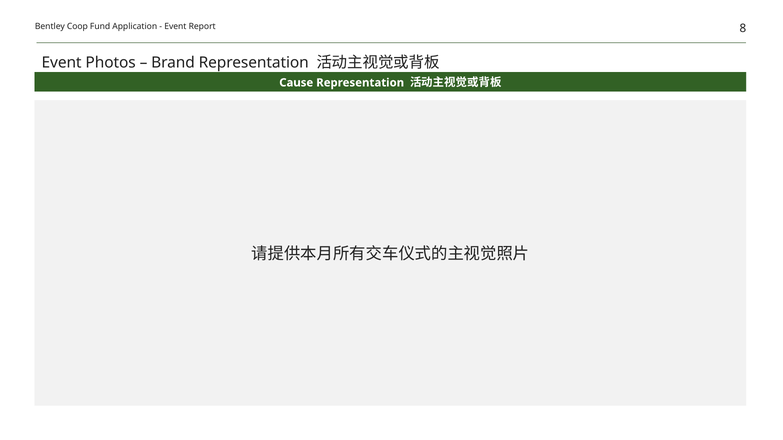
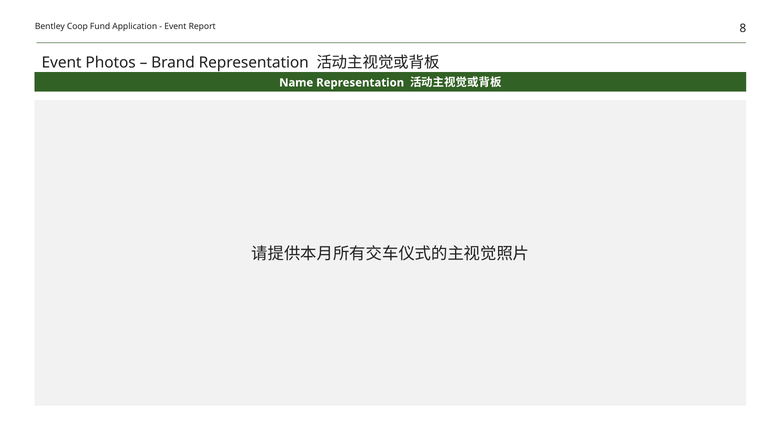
Cause: Cause -> Name
